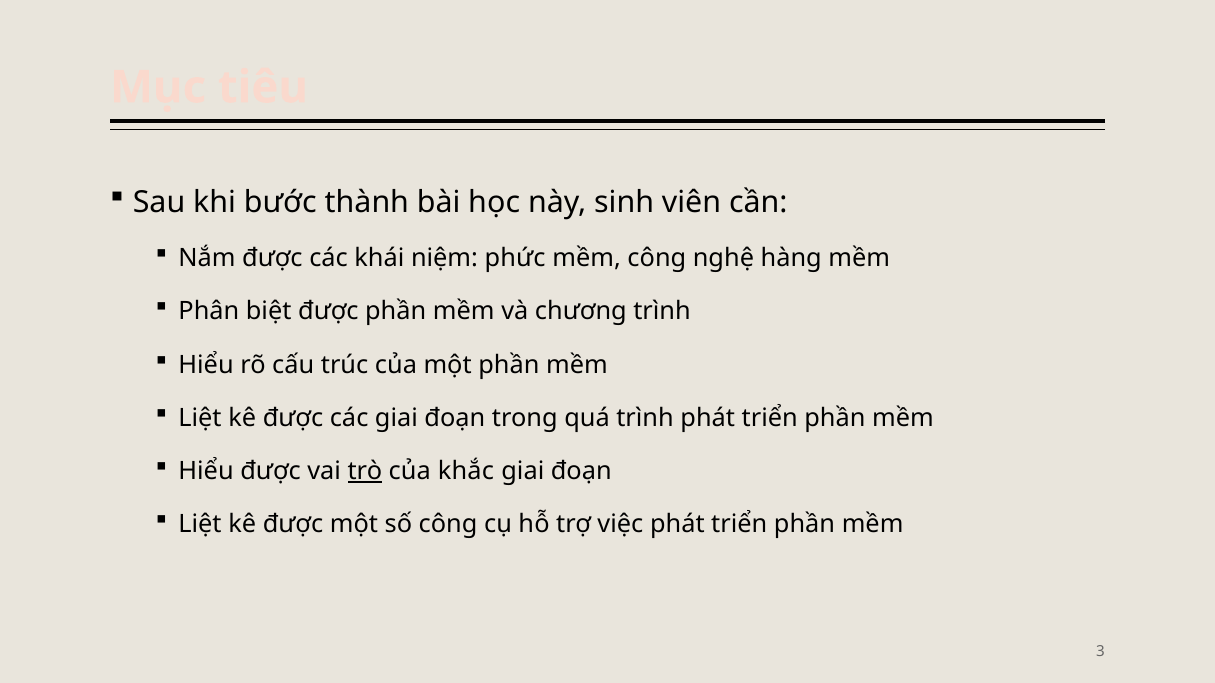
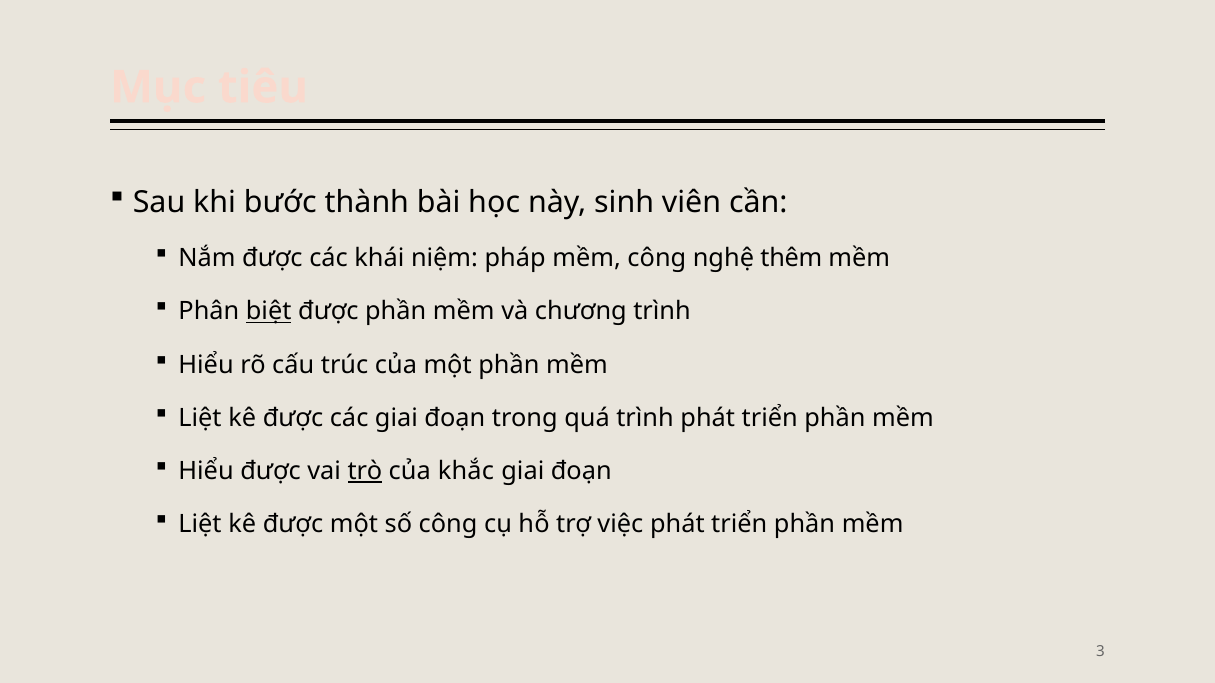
phức: phức -> pháp
hàng: hàng -> thêm
biệt underline: none -> present
